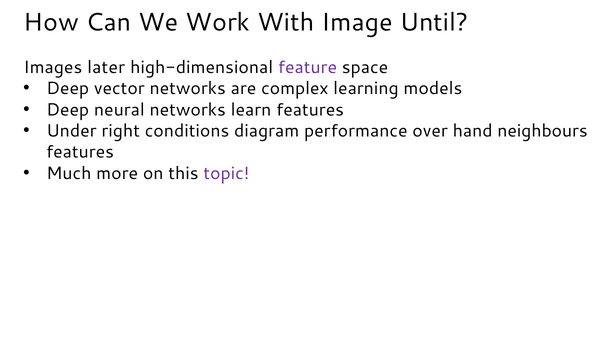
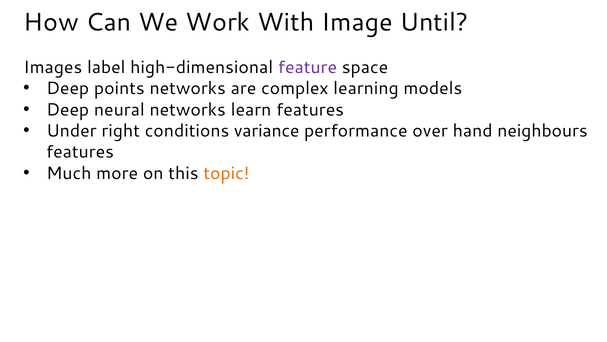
later: later -> label
vector: vector -> points
diagram: diagram -> variance
topic colour: purple -> orange
